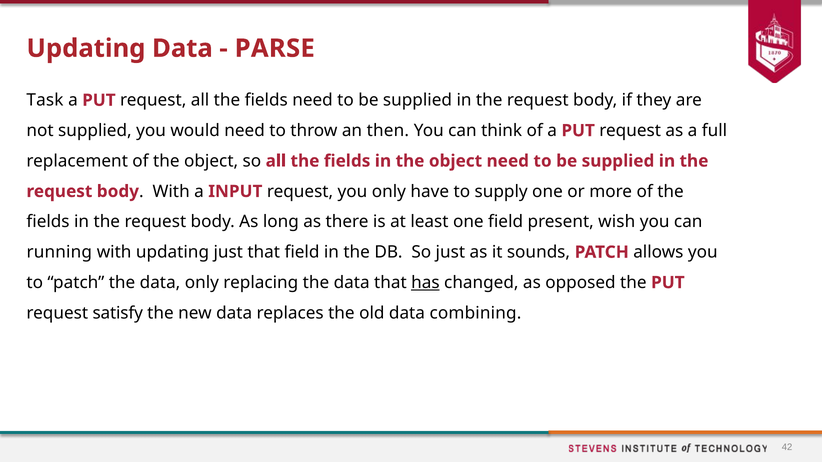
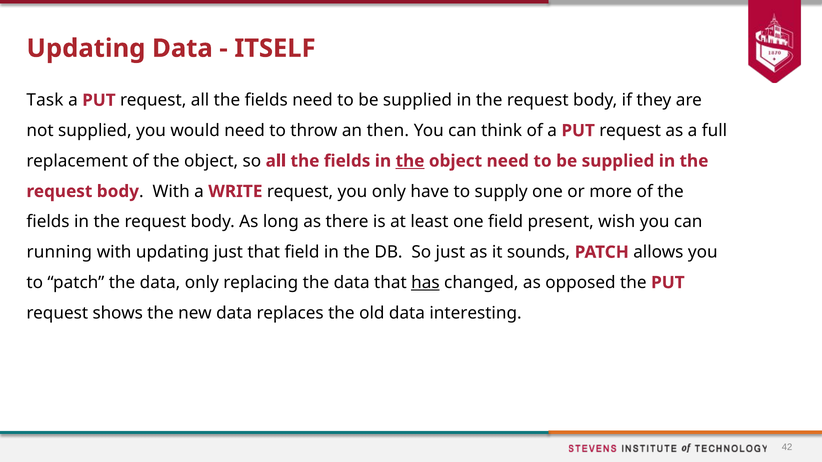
PARSE: PARSE -> ITSELF
the at (410, 161) underline: none -> present
INPUT: INPUT -> WRITE
satisfy: satisfy -> shows
combining: combining -> interesting
